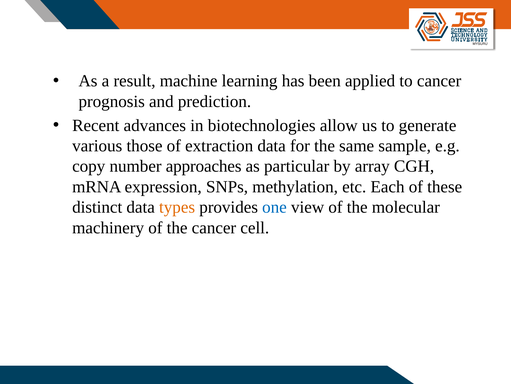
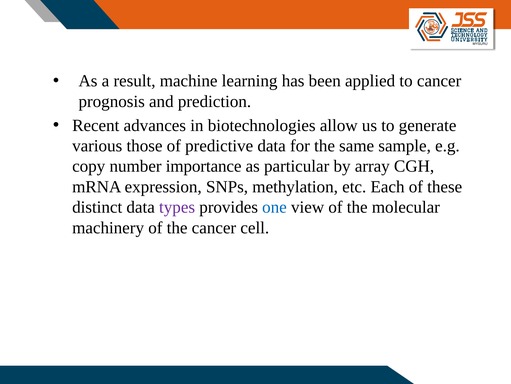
extraction: extraction -> predictive
approaches: approaches -> importance
types colour: orange -> purple
